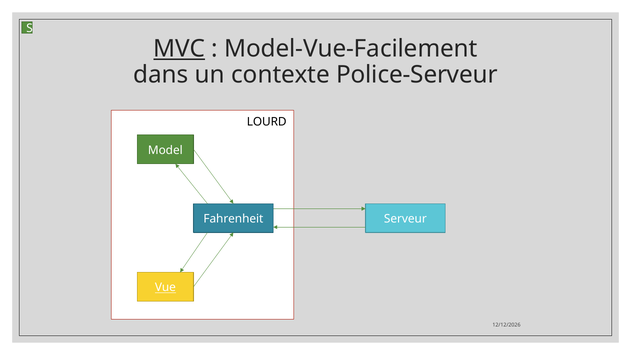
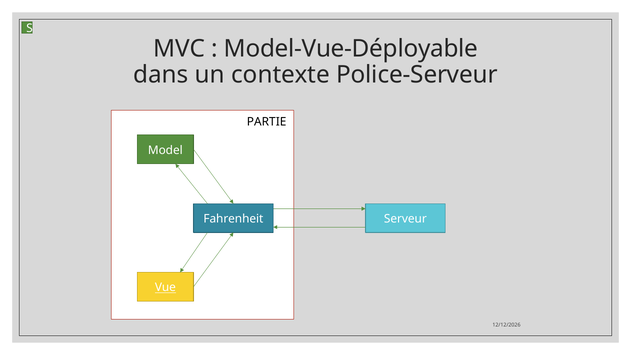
MVC underline: present -> none
Model-Vue-Facilement: Model-Vue-Facilement -> Model-Vue-Déployable
LOURD: LOURD -> PARTIE
